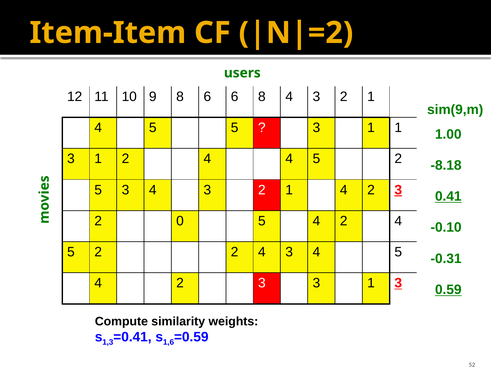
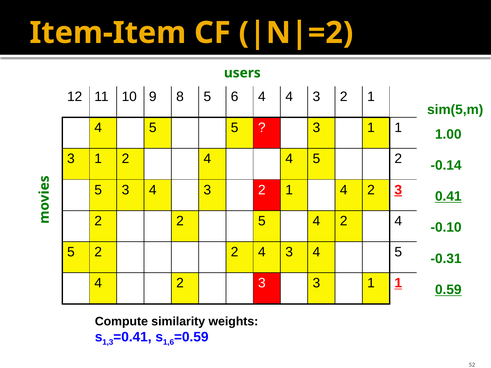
8 6: 6 -> 5
6 8: 8 -> 4
sim(9,m: sim(9,m -> sim(5,m
-8.18: -8.18 -> -0.14
0 at (180, 221): 0 -> 2
3 3 1 3: 3 -> 1
